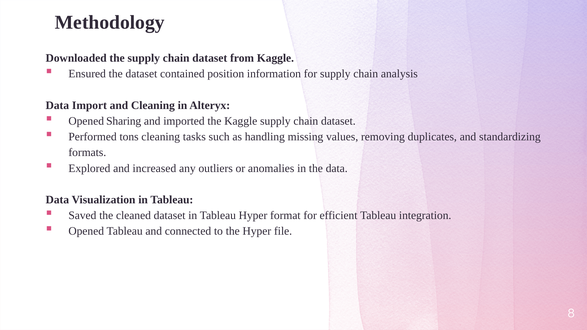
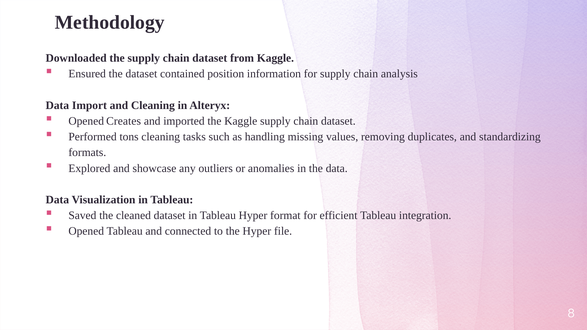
Sharing: Sharing -> Creates
increased: increased -> showcase
